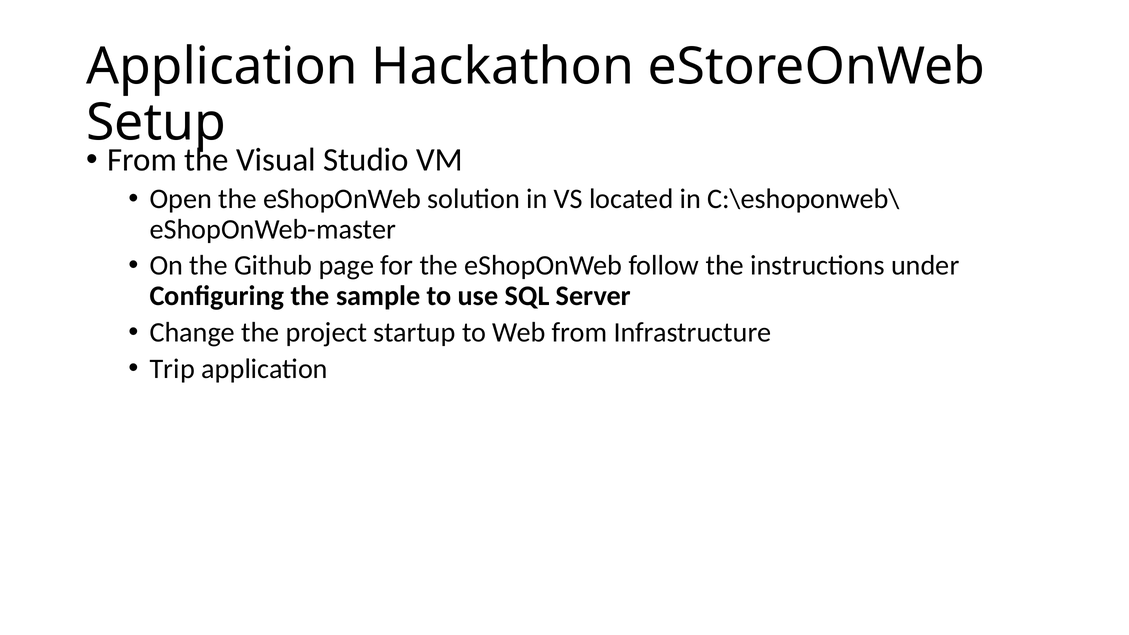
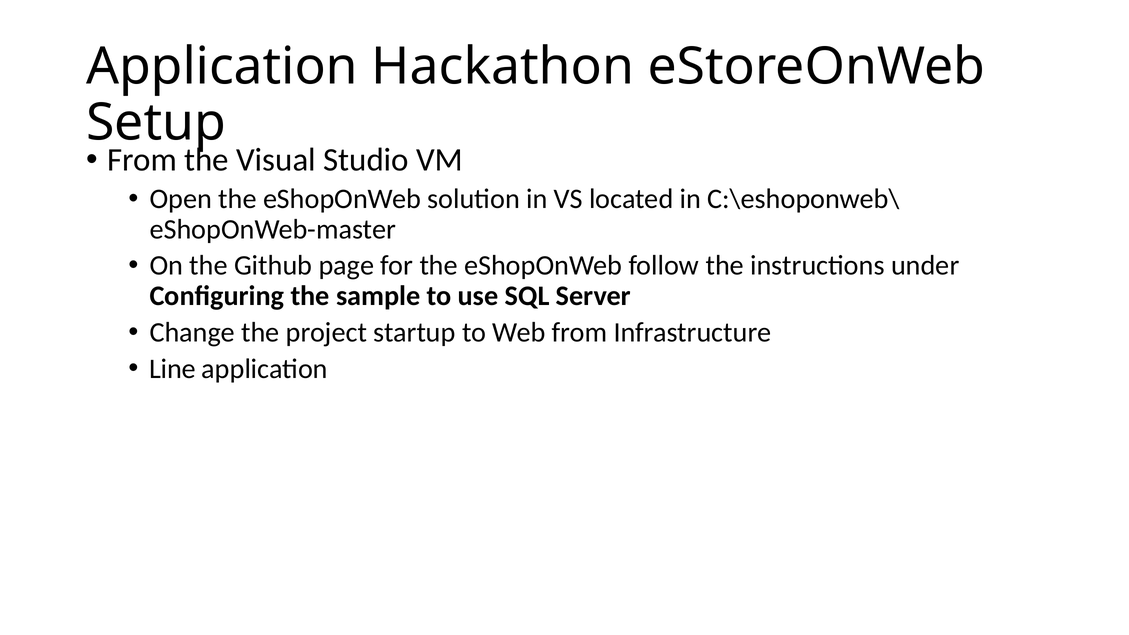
Trip: Trip -> Line
